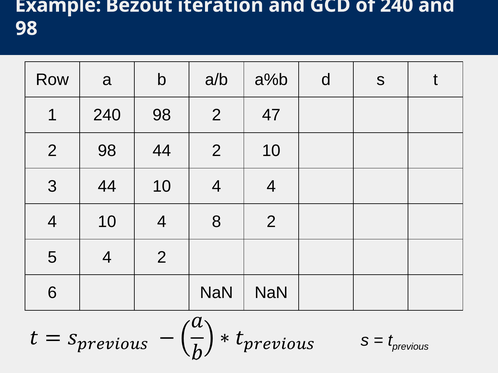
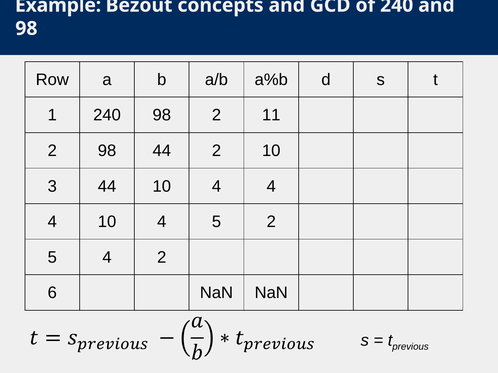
iteration: iteration -> concepts
47: 47 -> 11
4 8: 8 -> 5
